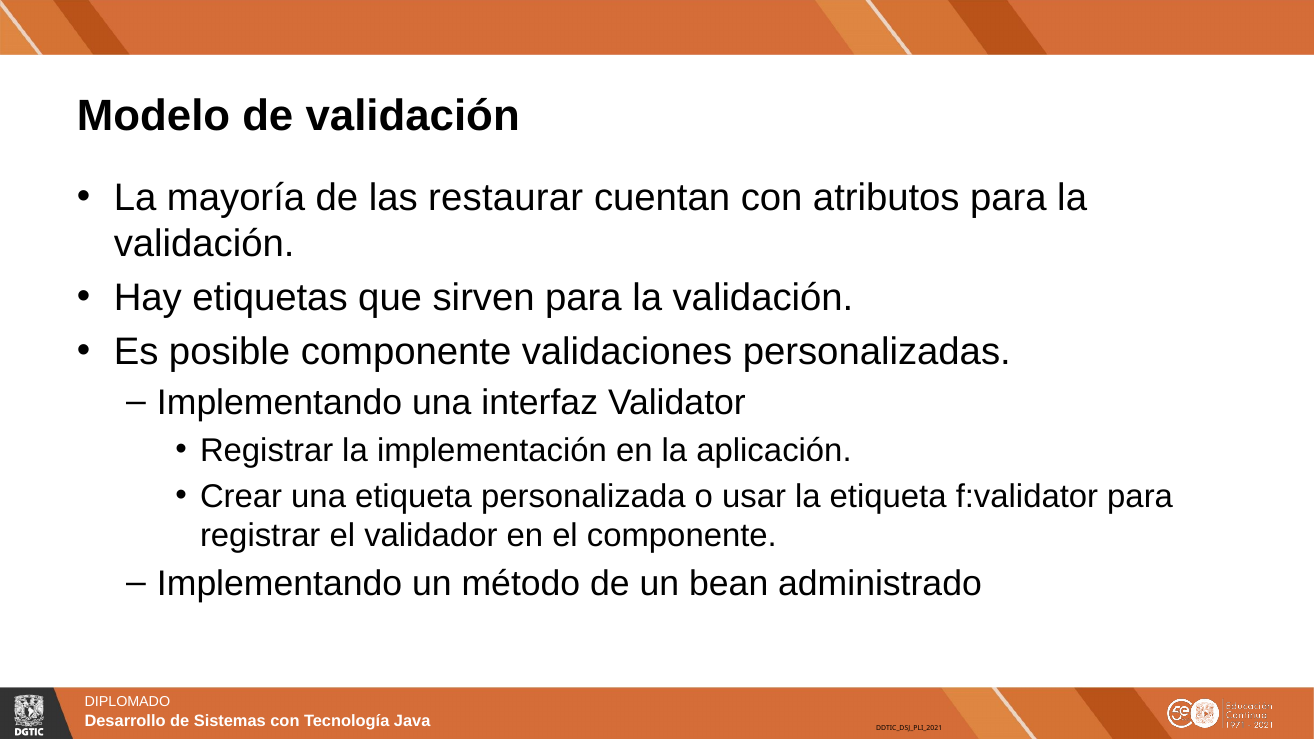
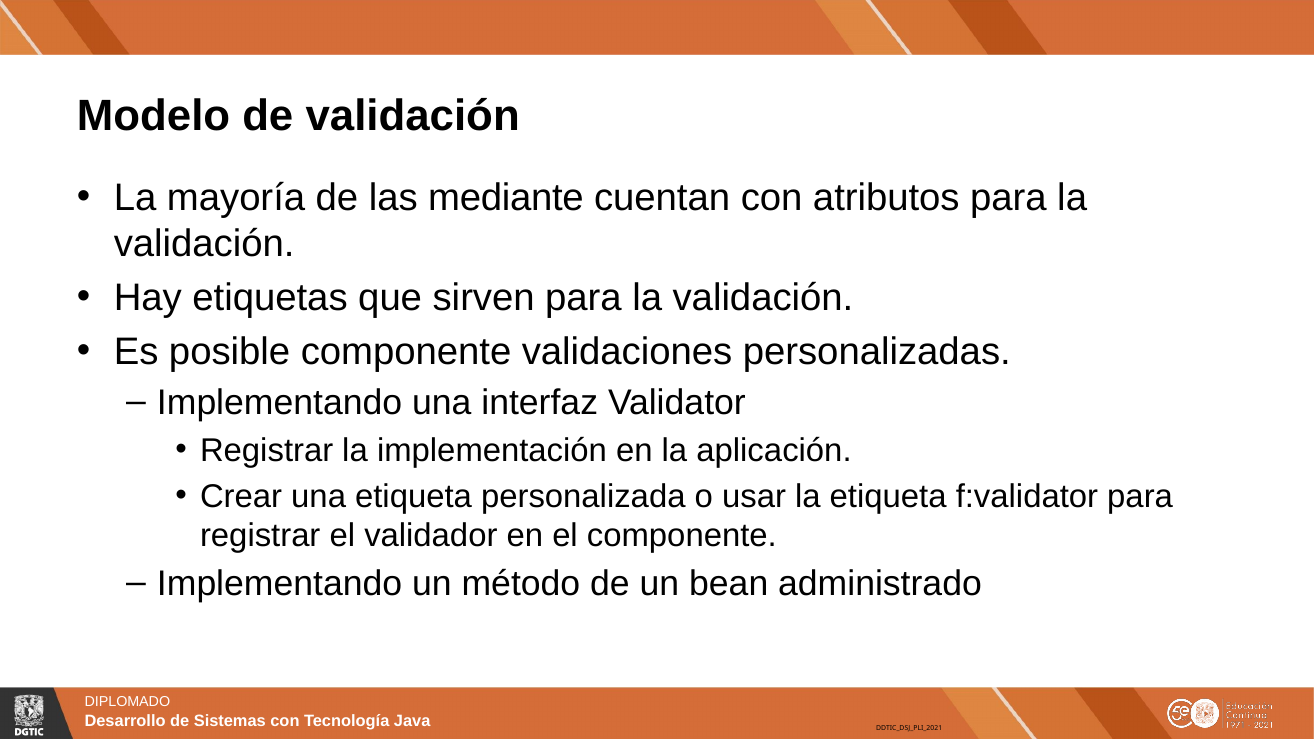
restaurar: restaurar -> mediante
